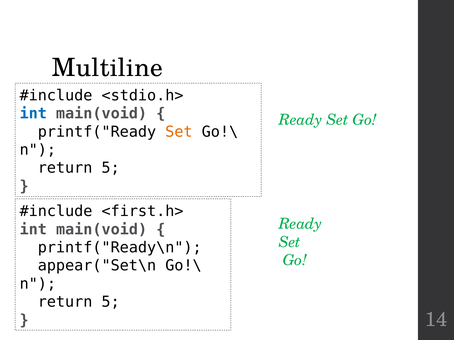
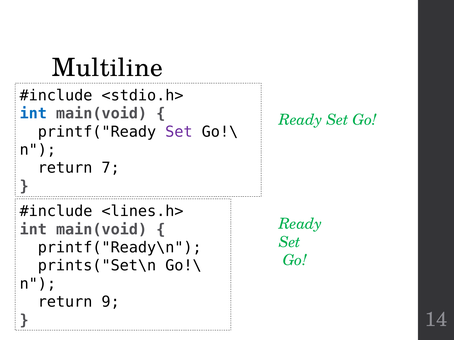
Set at (179, 132) colour: orange -> purple
5 at (111, 168): 5 -> 7
<first.h>: <first.h> -> <lines.h>
appear("Set\n: appear("Set\n -> prints("Set\n
5 at (111, 302): 5 -> 9
